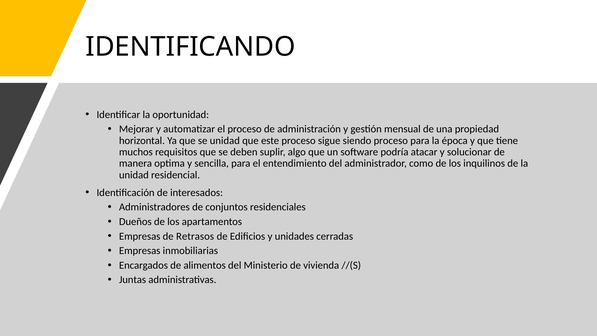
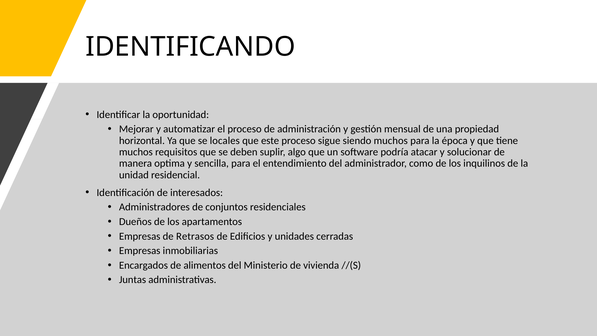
se unidad: unidad -> locales
siendo proceso: proceso -> muchos
